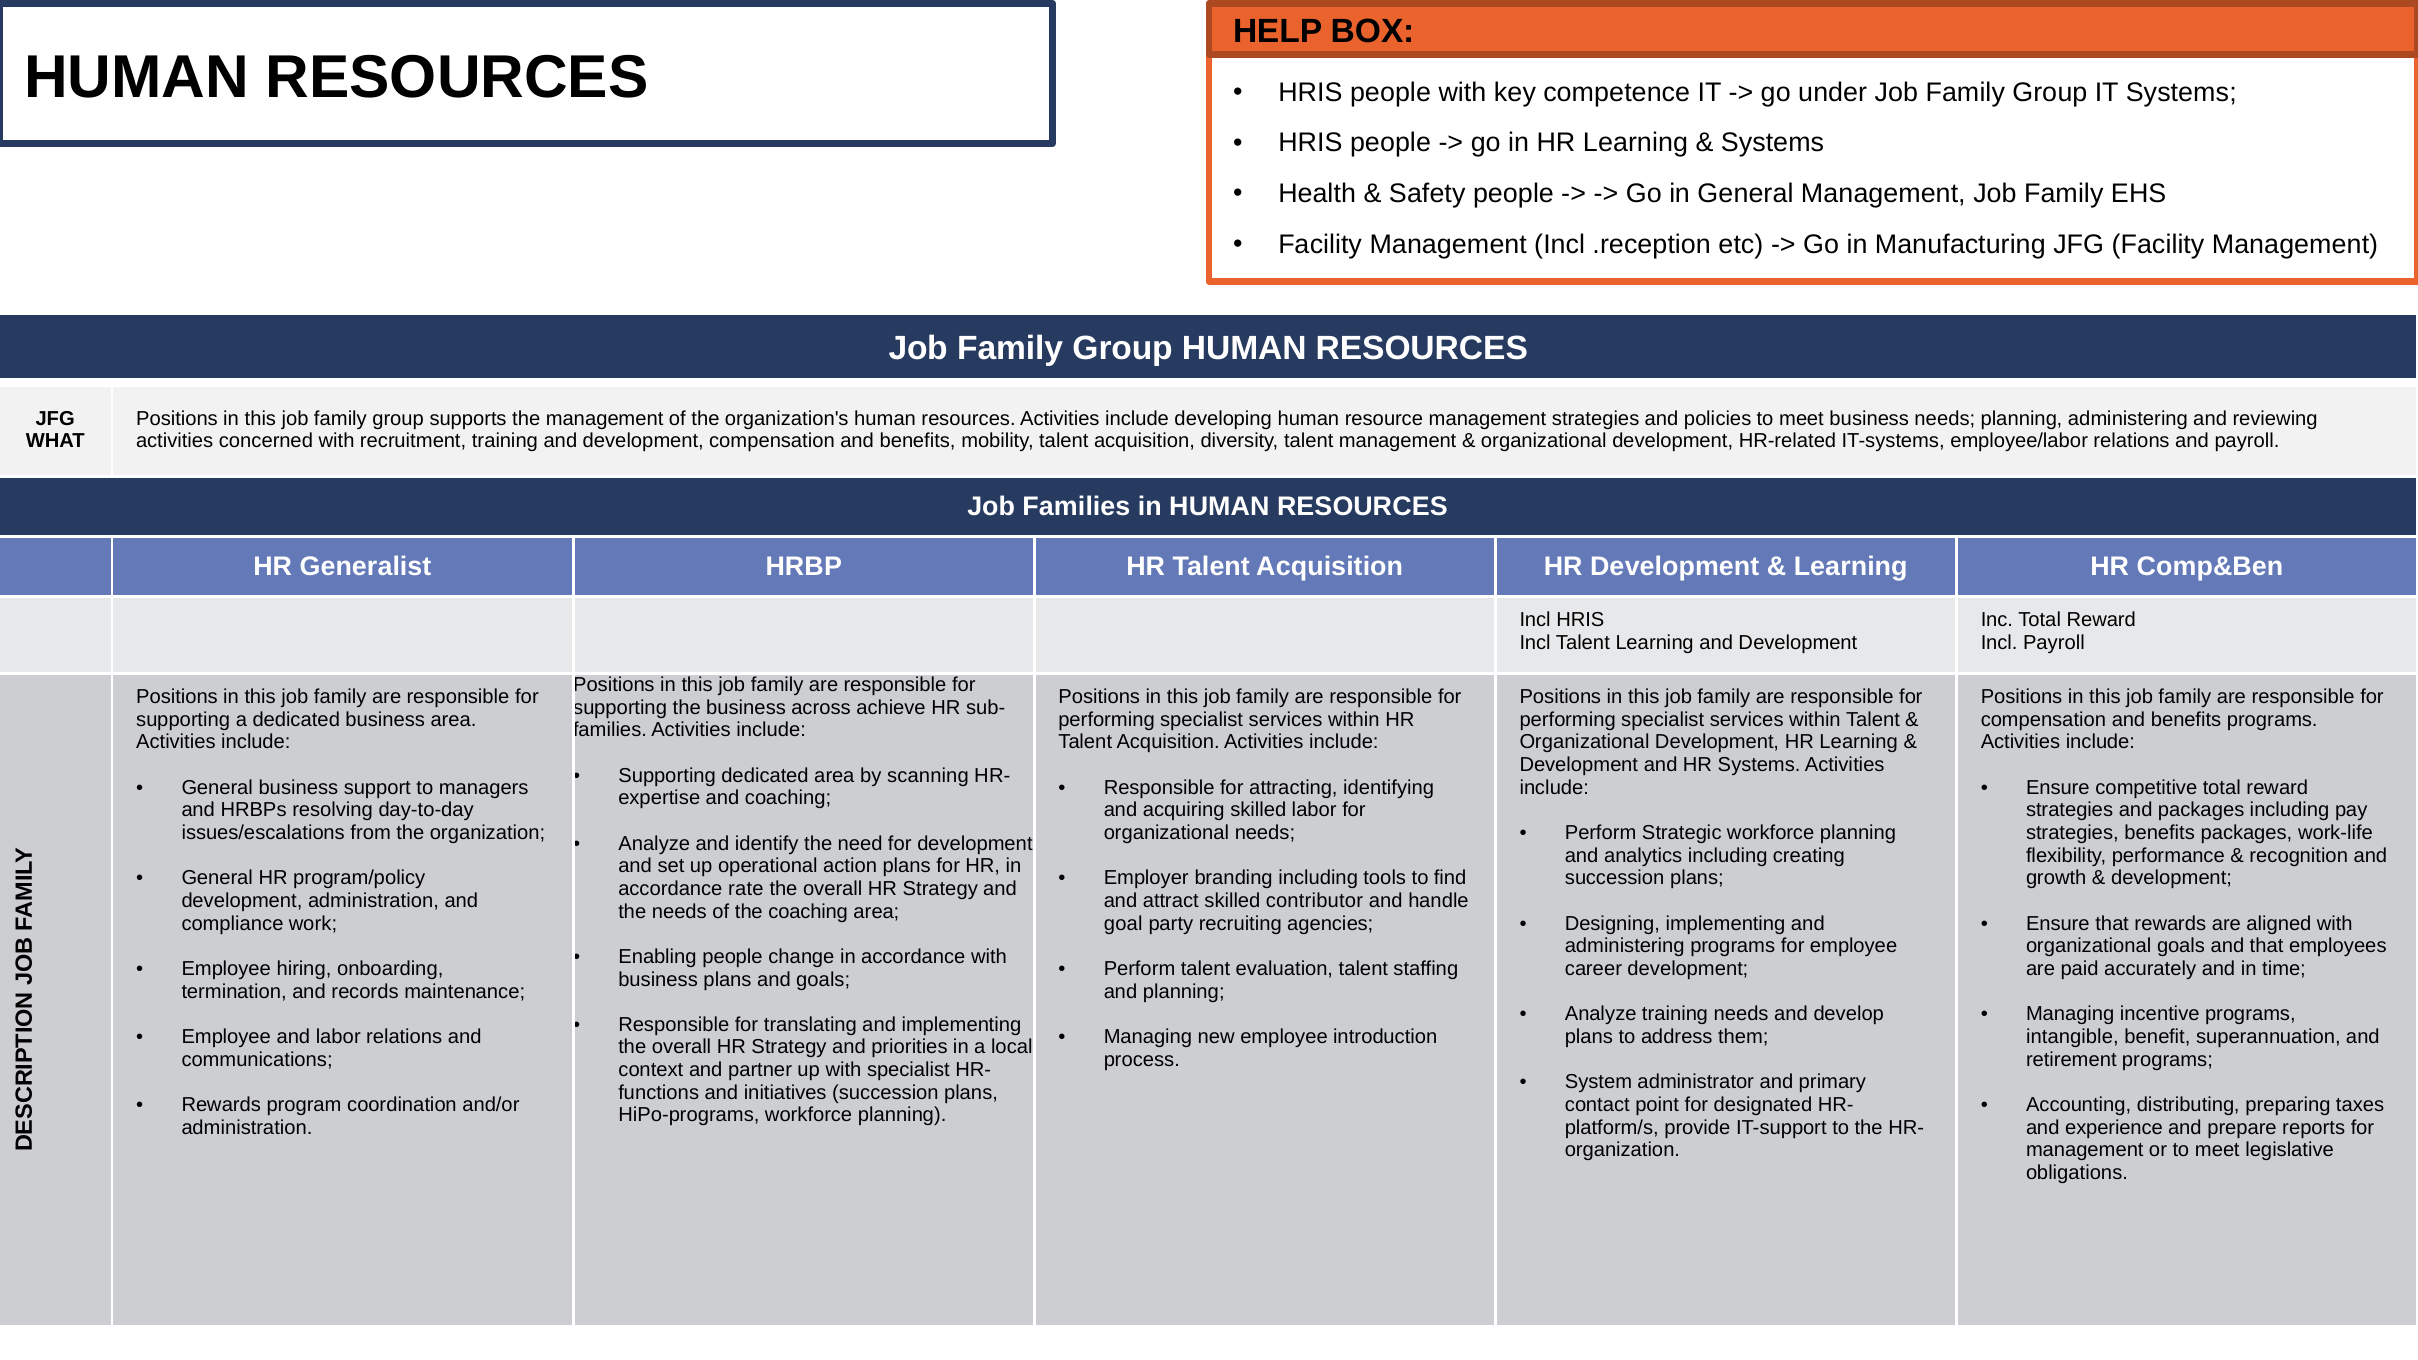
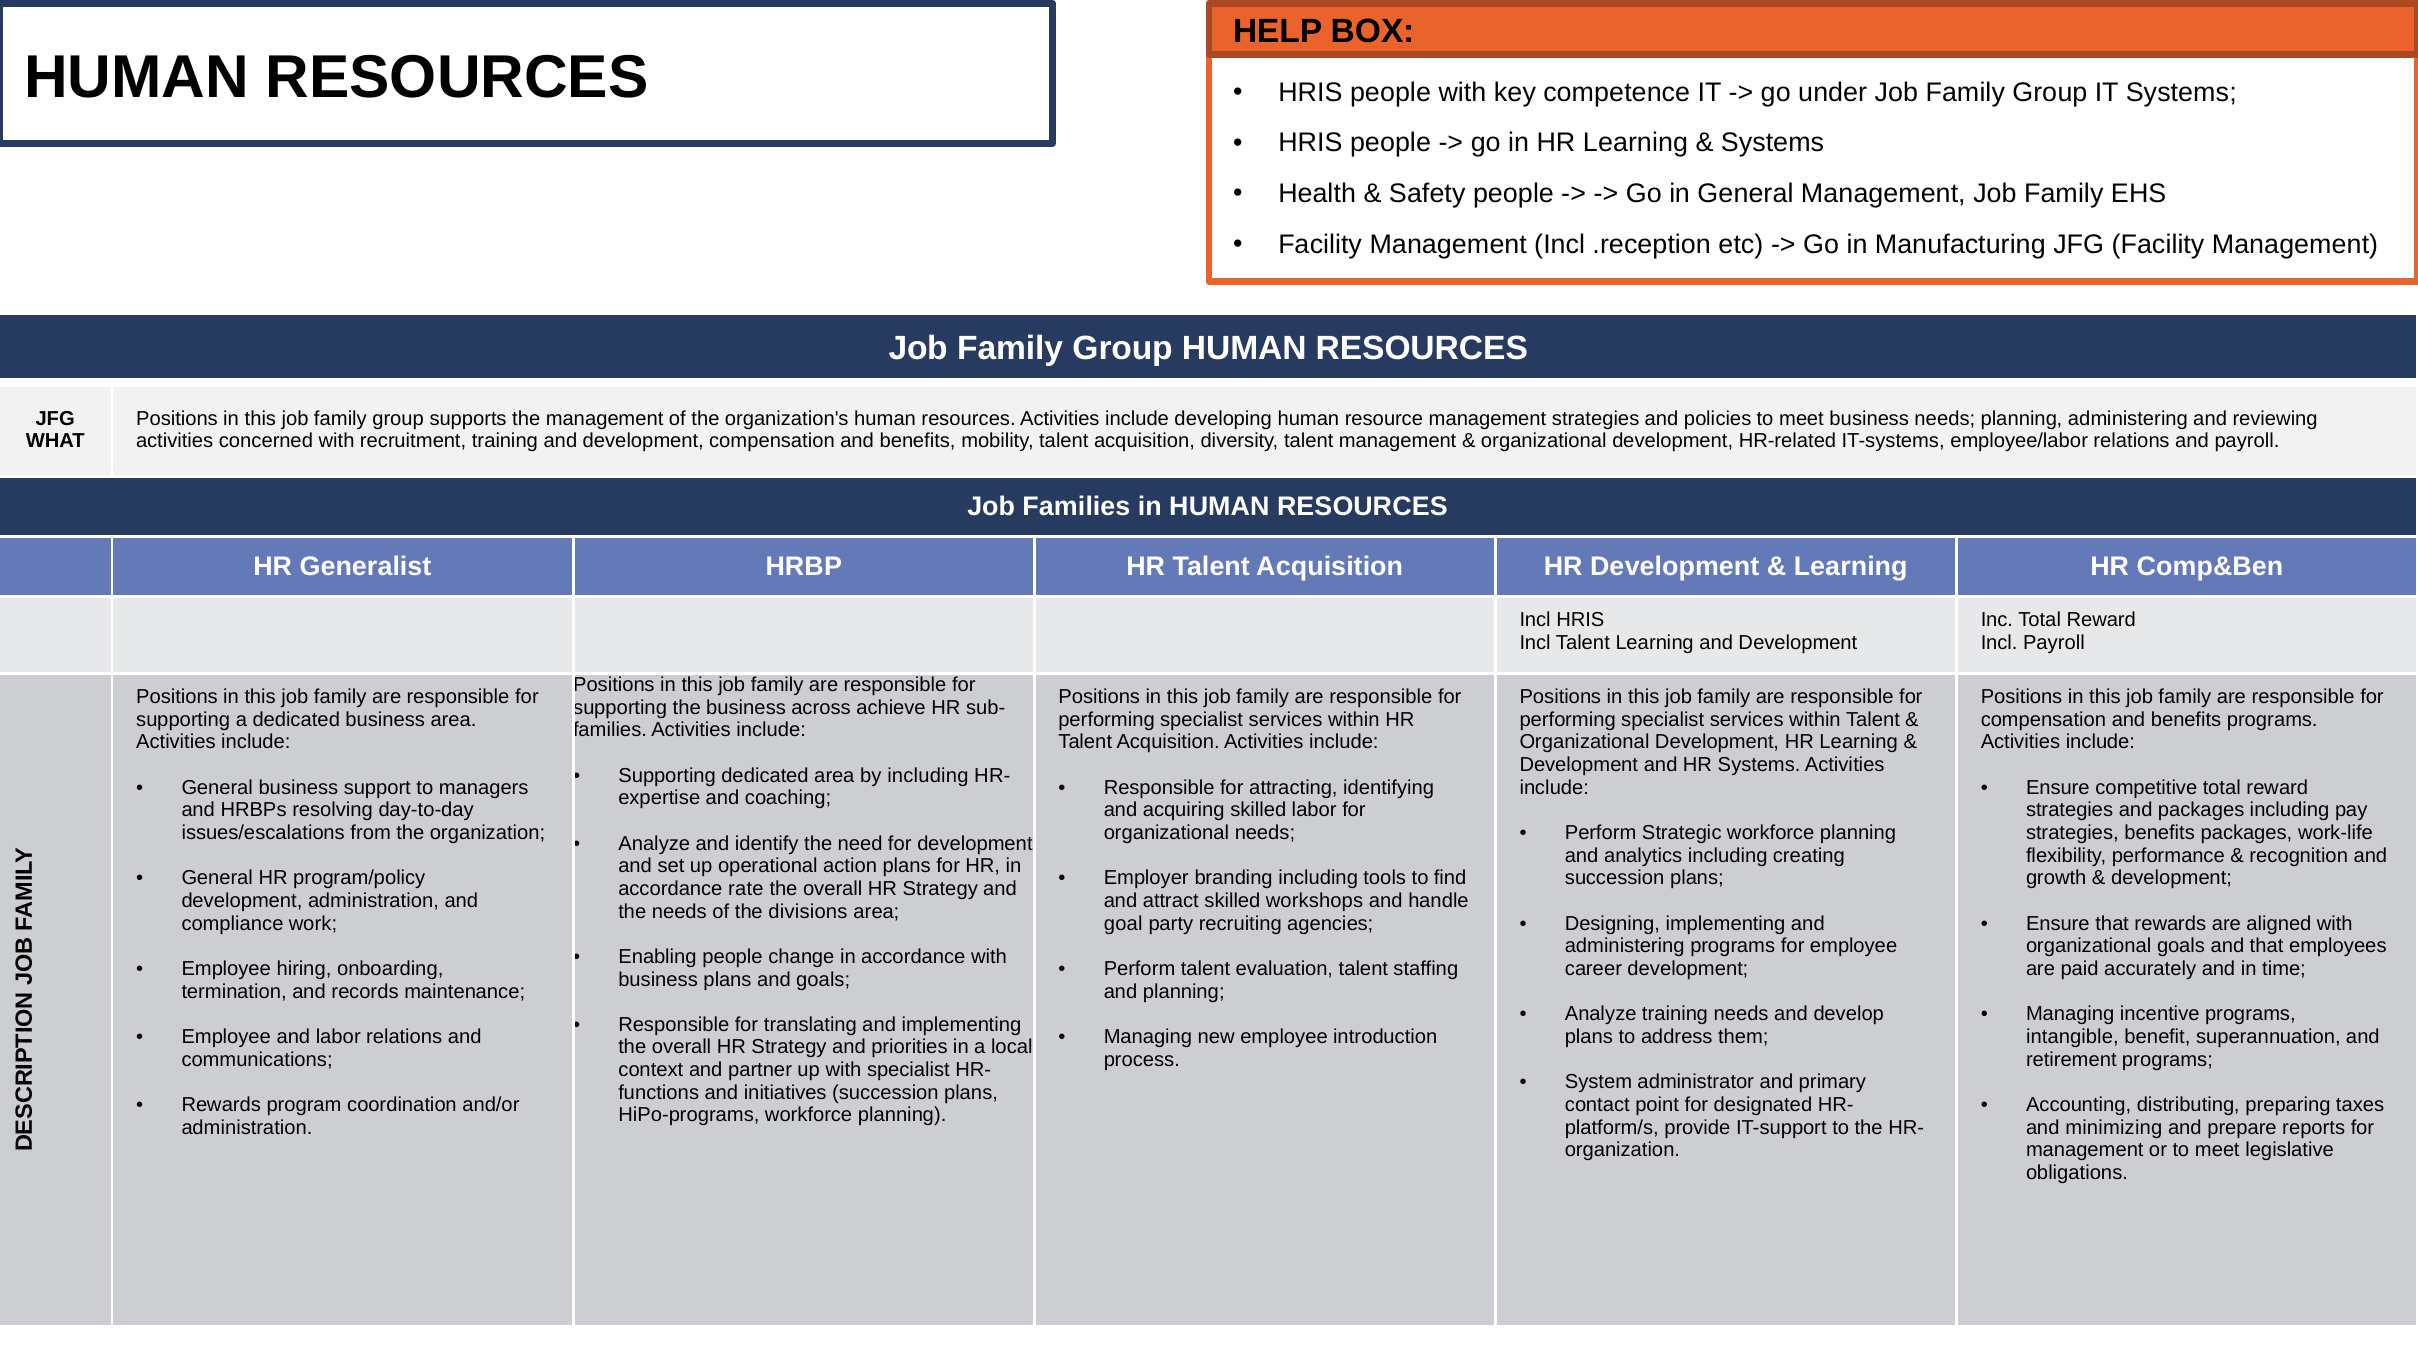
by scanning: scanning -> including
contributor: contributor -> workshops
the coaching: coaching -> divisions
experience: experience -> minimizing
